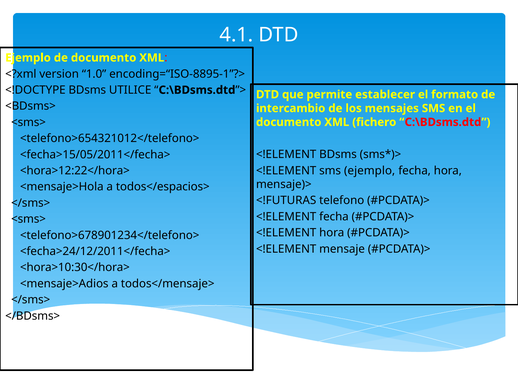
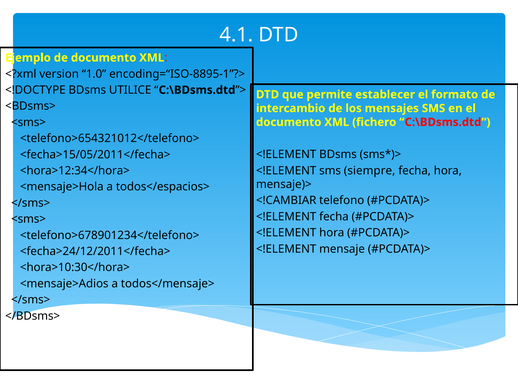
sms ejemplo: ejemplo -> siempre
<hora>12:22</hora>: <hora>12:22</hora> -> <hora>12:34</hora>
<!FUTURAS: <!FUTURAS -> <!CAMBIAR
